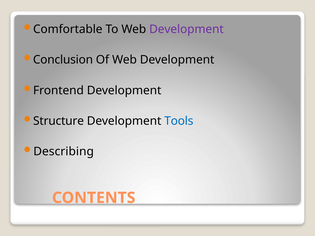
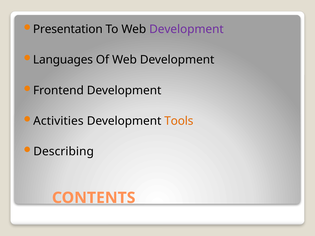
Comfortable: Comfortable -> Presentation
Conclusion: Conclusion -> Languages
Structure: Structure -> Activities
Tools colour: blue -> orange
